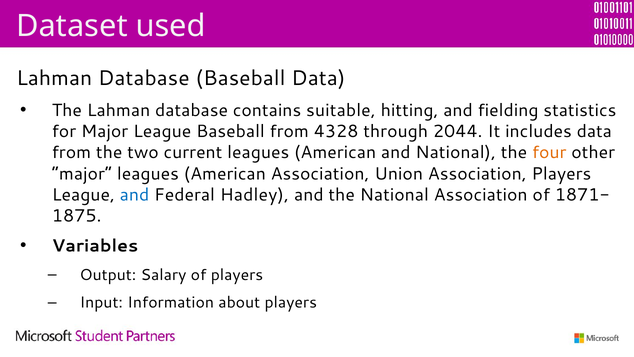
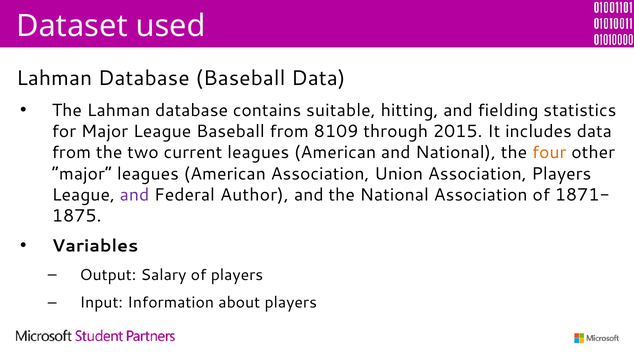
4328: 4328 -> 8109
2044: 2044 -> 2015
and at (134, 195) colour: blue -> purple
Hadley: Hadley -> Author
